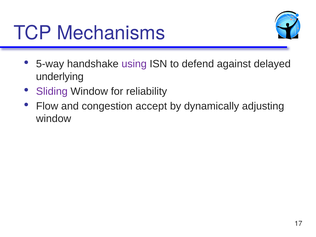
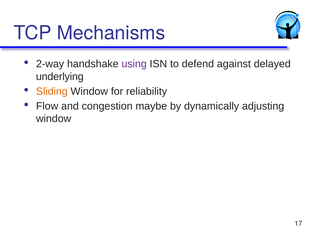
5-way: 5-way -> 2-way
Sliding colour: purple -> orange
accept: accept -> maybe
